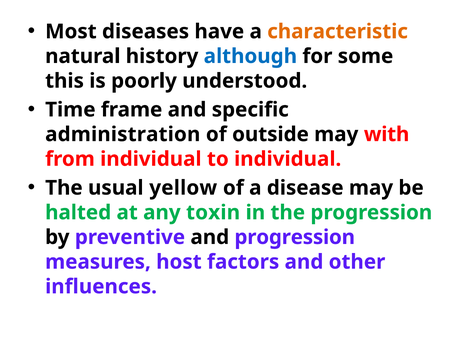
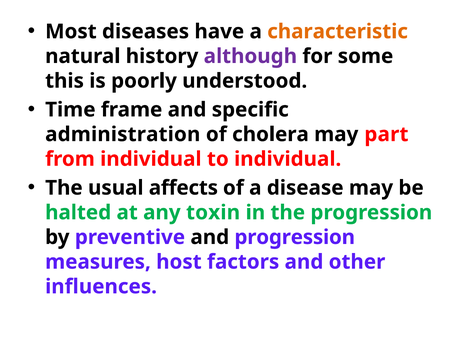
although colour: blue -> purple
outside: outside -> cholera
with: with -> part
yellow: yellow -> affects
